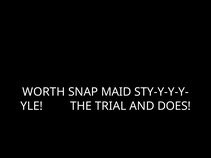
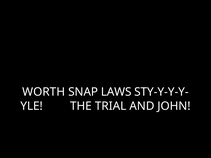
MAID: MAID -> LAWS
DOES: DOES -> JOHN
